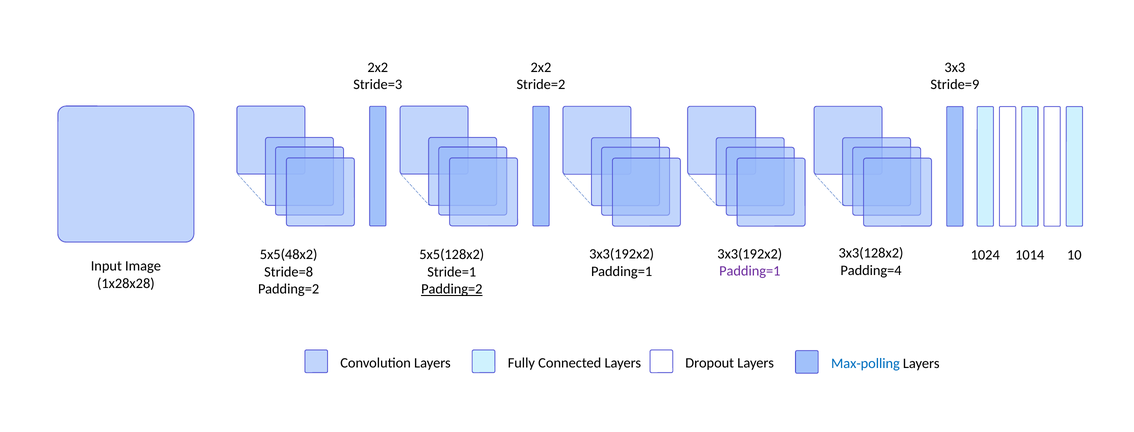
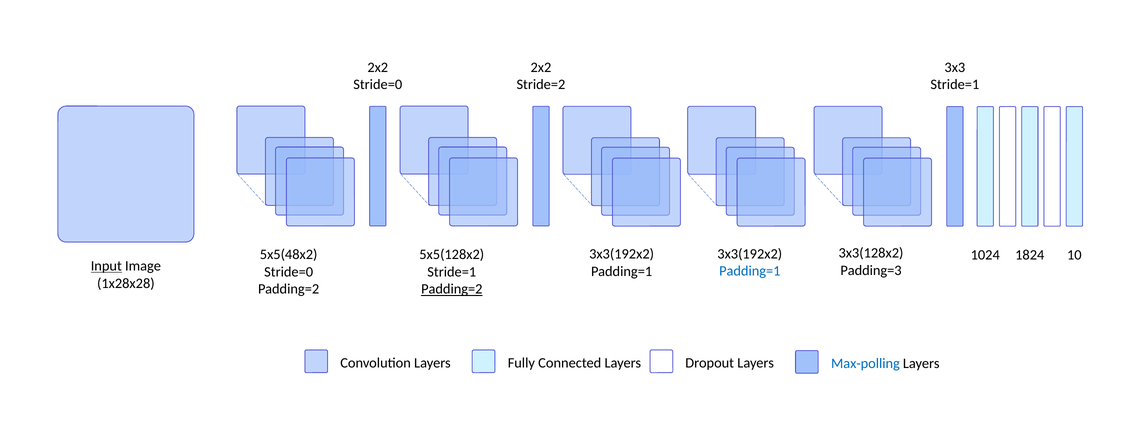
Stride=3 at (378, 85): Stride=3 -> Stride=0
Stride=9 at (955, 85): Stride=9 -> Stride=1
1014: 1014 -> 1824
Input underline: none -> present
Padding=4: Padding=4 -> Padding=3
Padding=1 at (750, 271) colour: purple -> blue
Stride=8 at (289, 272): Stride=8 -> Stride=0
